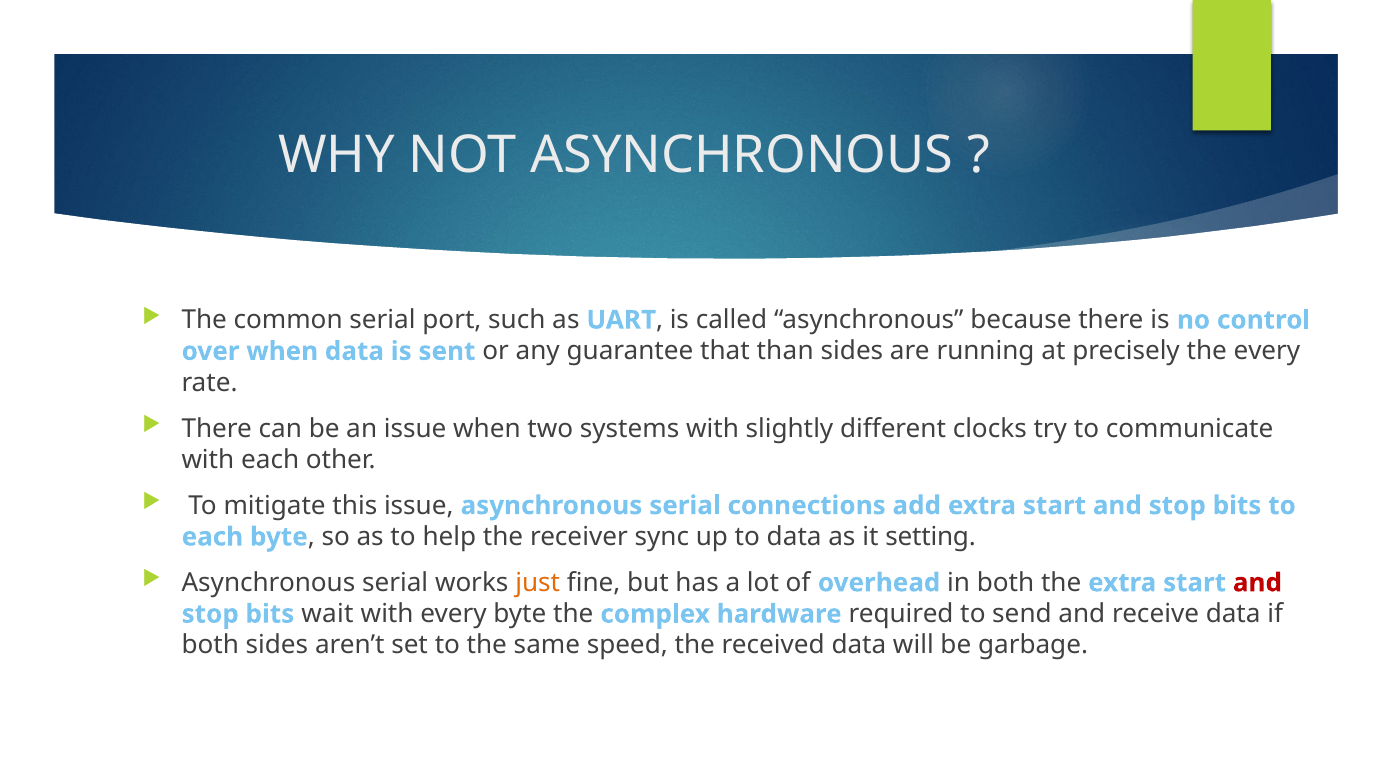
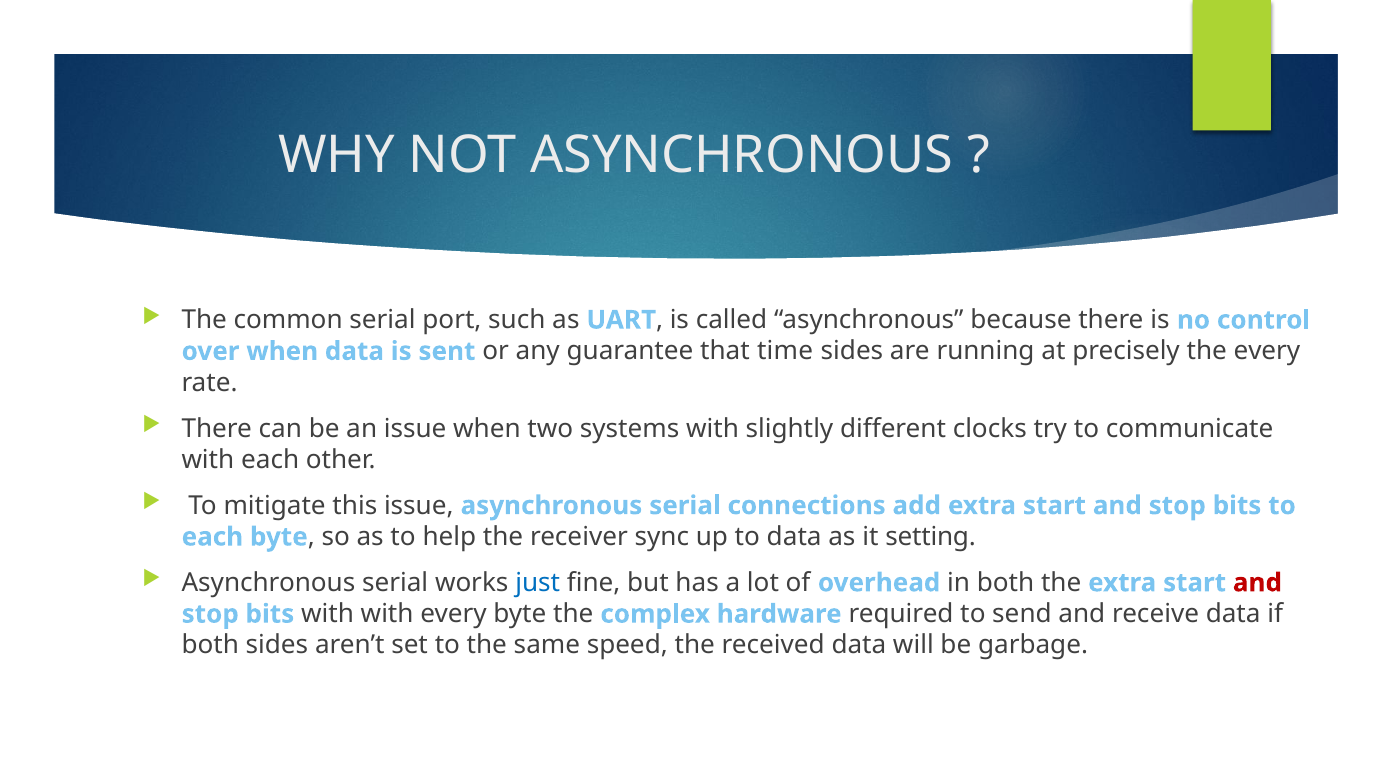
than: than -> time
just colour: orange -> blue
bits wait: wait -> with
